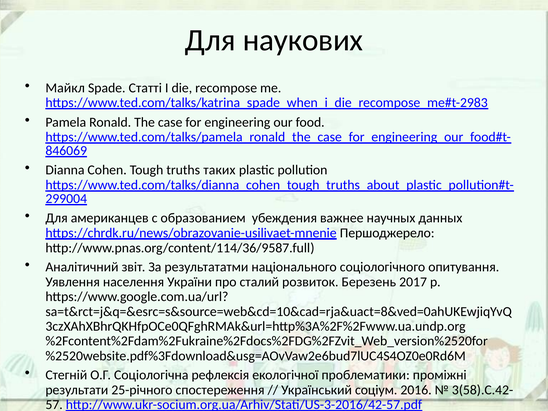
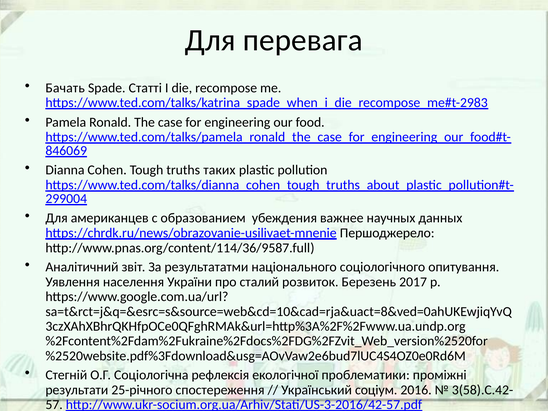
наукових: наукових -> перевага
Майкл: Майкл -> Бачать
